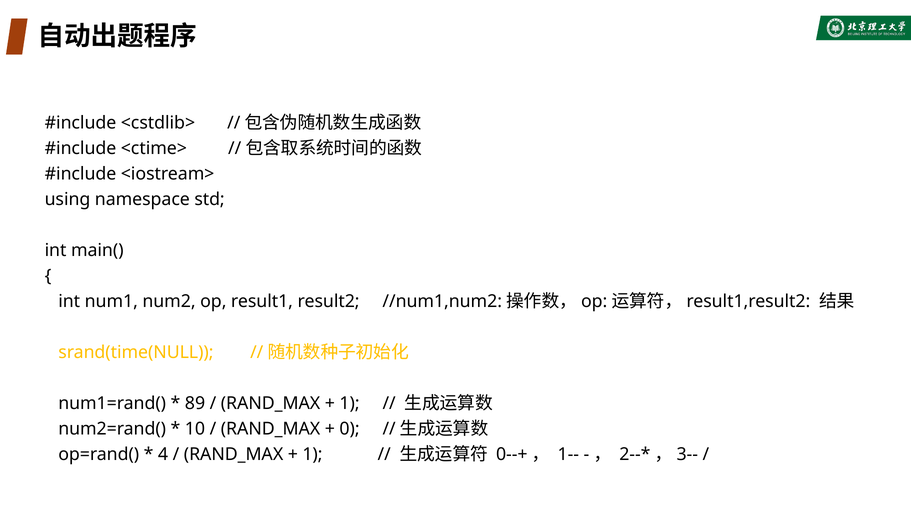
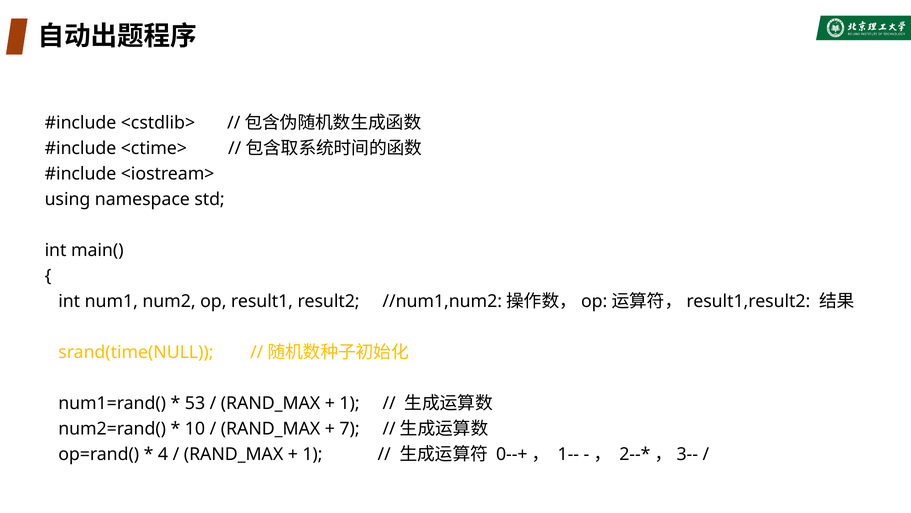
89: 89 -> 53
0: 0 -> 7
